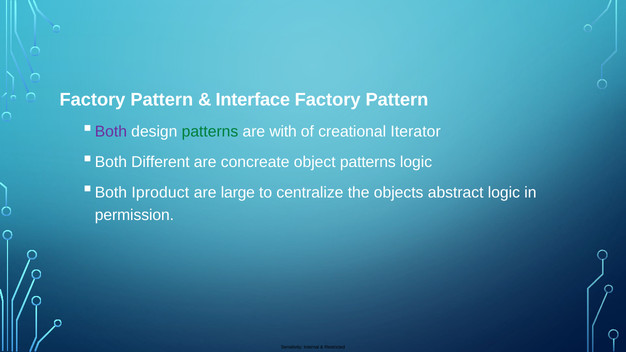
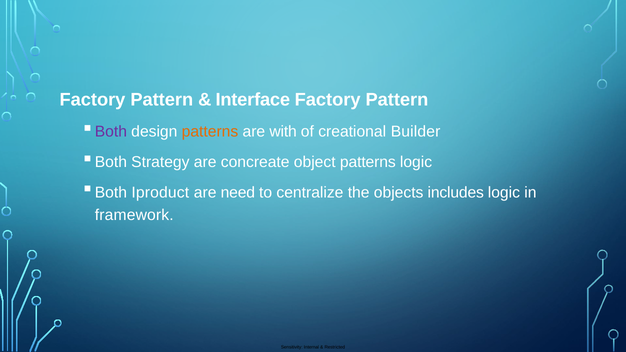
patterns at (210, 132) colour: green -> orange
Iterator: Iterator -> Builder
Different: Different -> Strategy
large: large -> need
abstract: abstract -> includes
permission: permission -> framework
